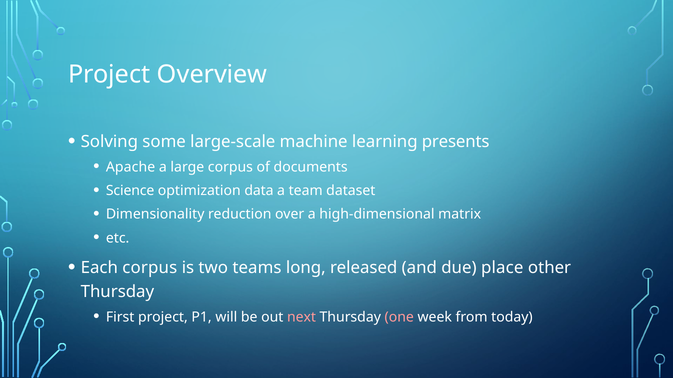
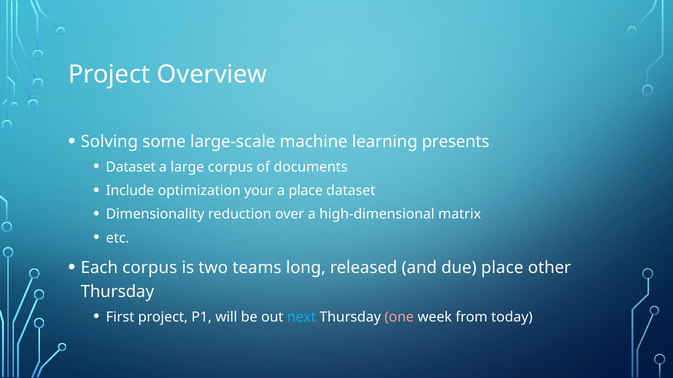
Apache at (131, 167): Apache -> Dataset
Science: Science -> Include
data: data -> your
a team: team -> place
next colour: pink -> light blue
